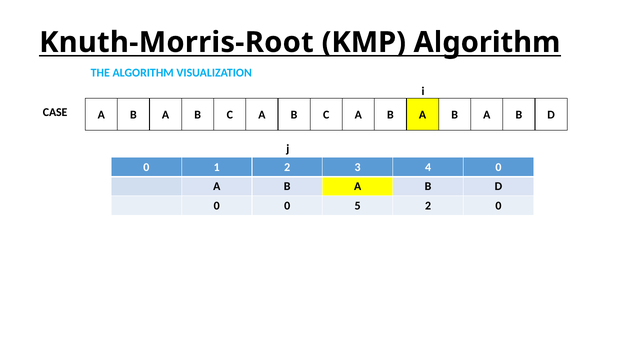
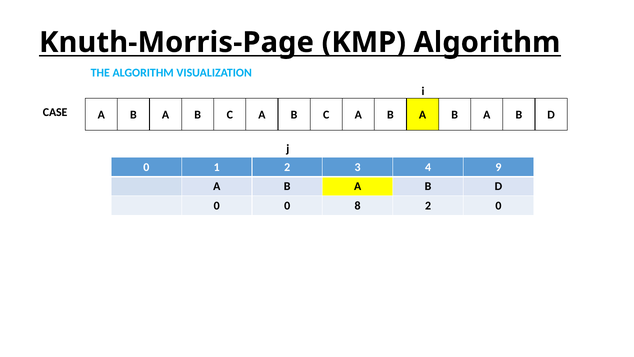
Knuth-Morris-Root: Knuth-Morris-Root -> Knuth-Morris-Page
4 0: 0 -> 9
5: 5 -> 8
